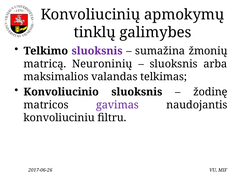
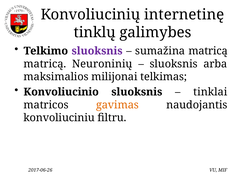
apmokymų: apmokymų -> internetinę
sumažina žmonių: žmonių -> matricą
valandas: valandas -> milijonai
žodinę: žodinę -> tinklai
gavimas colour: purple -> orange
